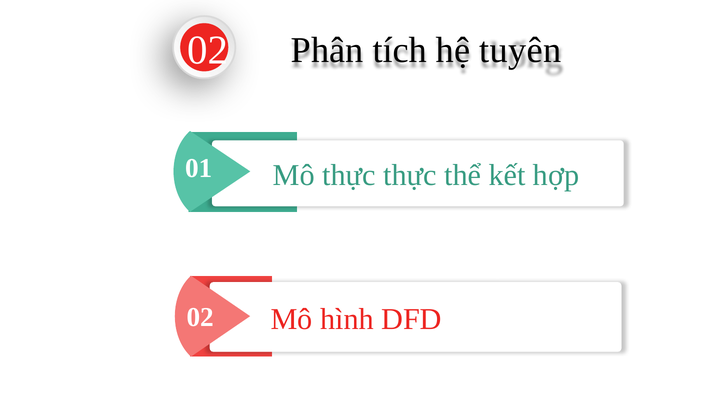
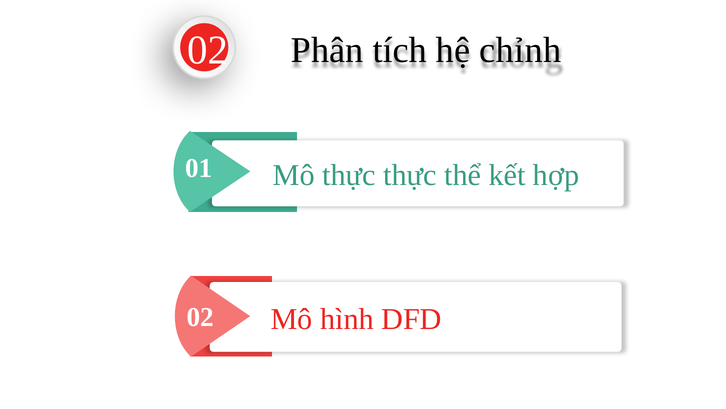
tuyên: tuyên -> chỉnh
